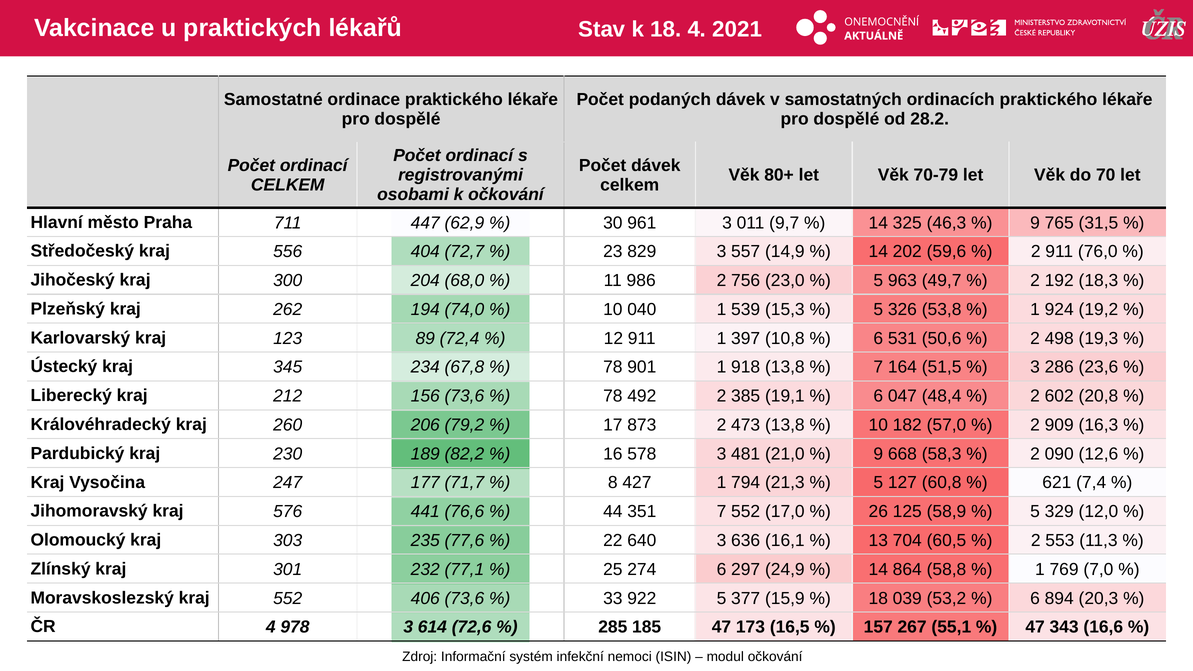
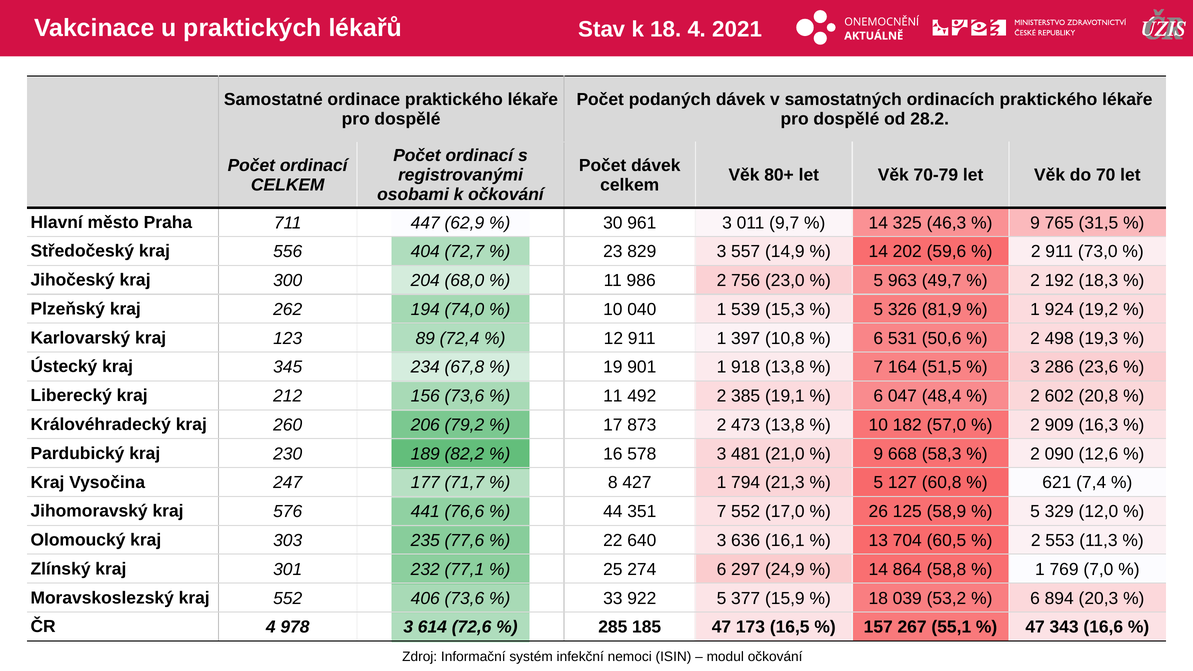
76,0: 76,0 -> 73,0
53,8: 53,8 -> 81,9
78 at (613, 367): 78 -> 19
78 at (613, 396): 78 -> 11
